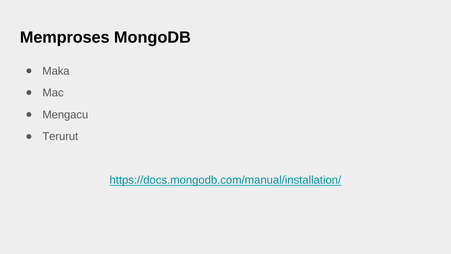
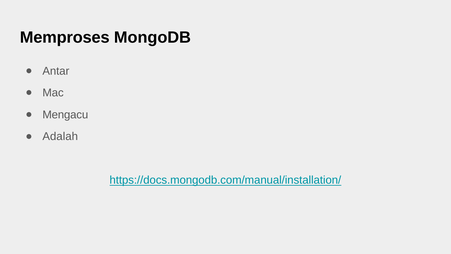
Maka: Maka -> Antar
Terurut: Terurut -> Adalah
